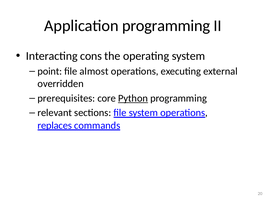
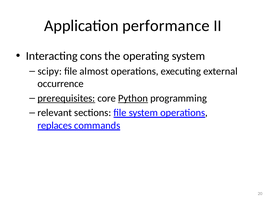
Application programming: programming -> performance
point: point -> scipy
overridden: overridden -> occurrence
prerequisites underline: none -> present
